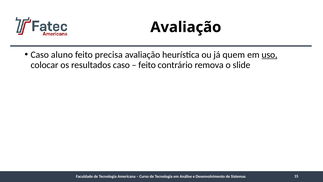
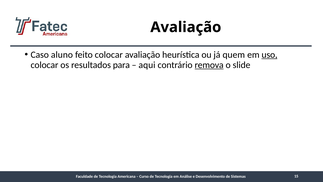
feito precisa: precisa -> colocar
resultados caso: caso -> para
feito at (147, 65): feito -> aqui
remova underline: none -> present
